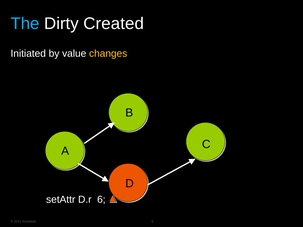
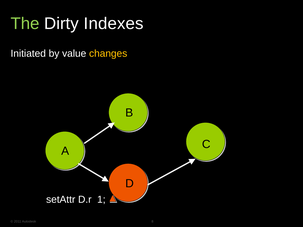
The colour: light blue -> light green
Created: Created -> Indexes
6: 6 -> 1
